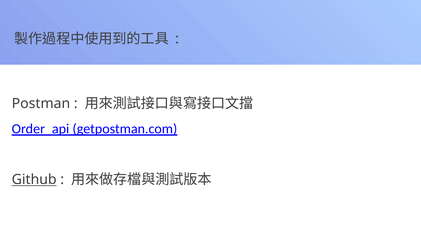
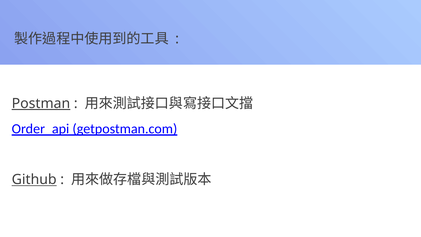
Postman underline: none -> present
